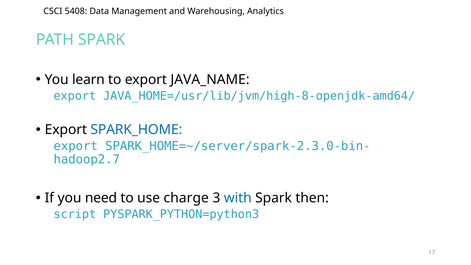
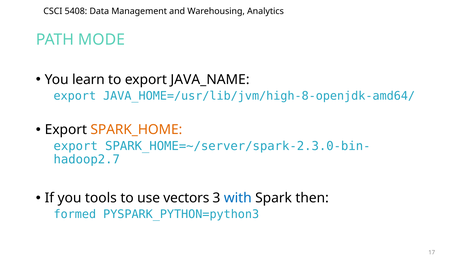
PATH SPARK: SPARK -> MODE
SPARK_HOME colour: blue -> orange
need: need -> tools
charge: charge -> vectors
script: script -> formed
